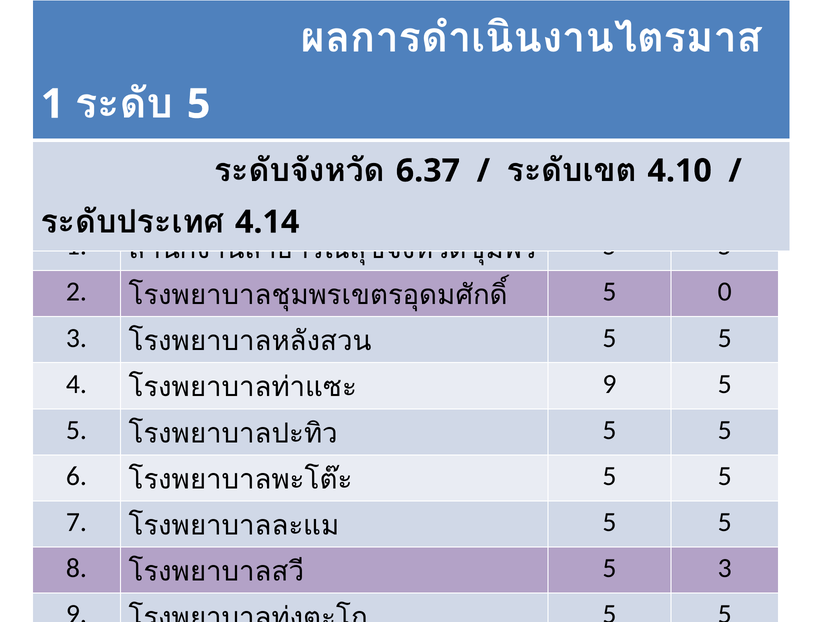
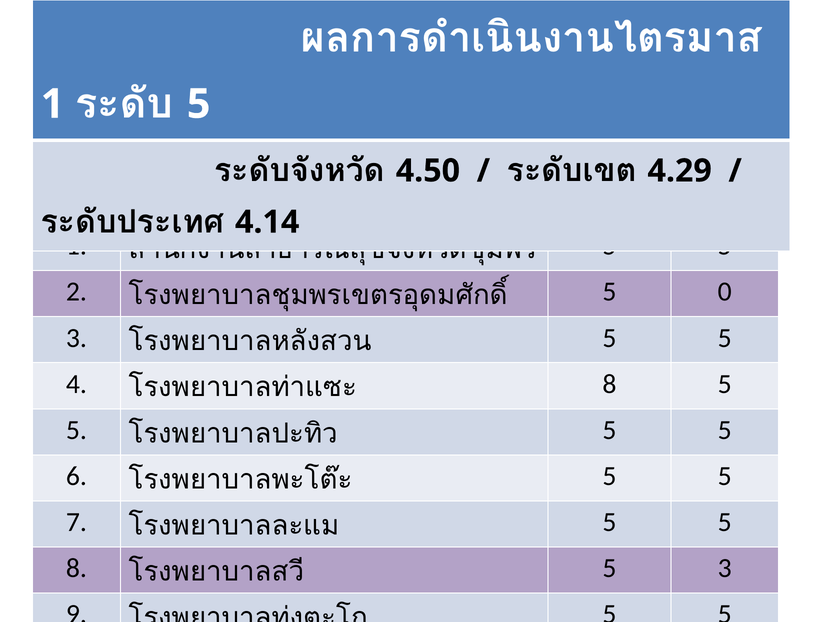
6.37: 6.37 -> 4.50
4.10: 4.10 -> 4.29
9 at (609, 384): 9 -> 8
